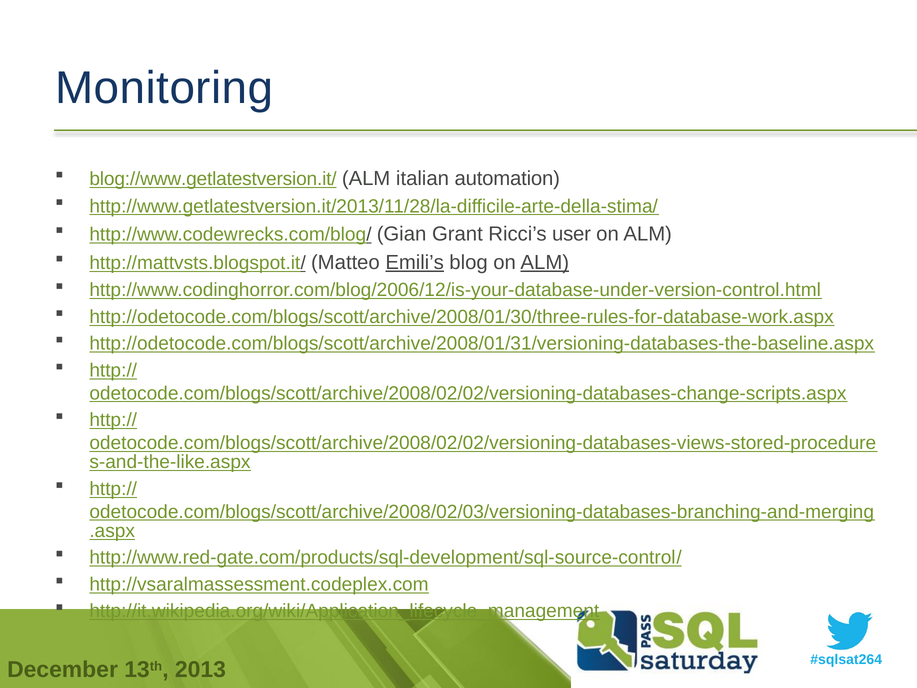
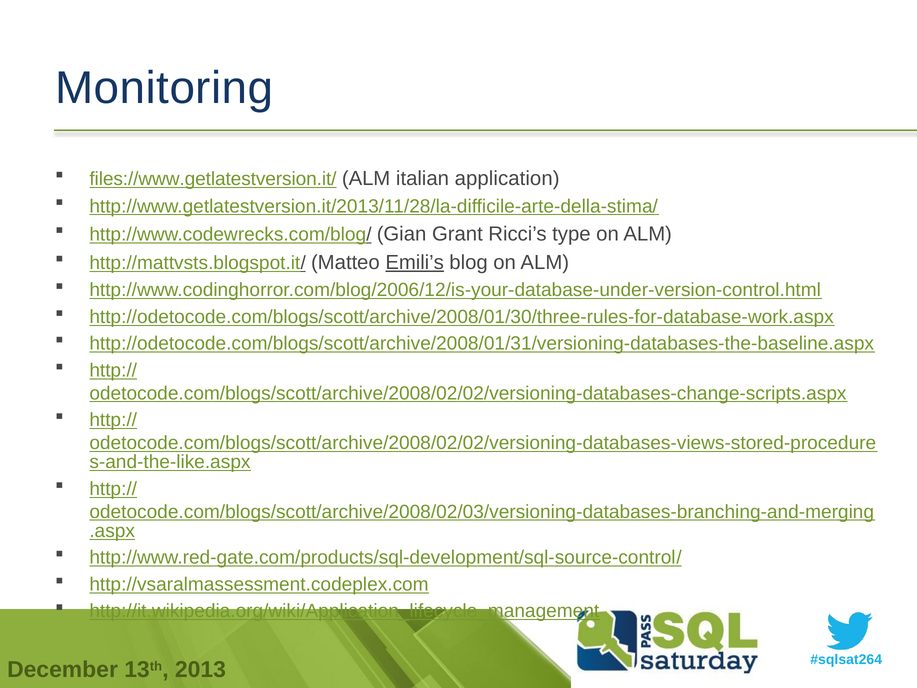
blog://www.getlatestversion.it/: blog://www.getlatestversion.it/ -> files://www.getlatestversion.it/
automation: automation -> application
user: user -> type
ALM at (545, 262) underline: present -> none
